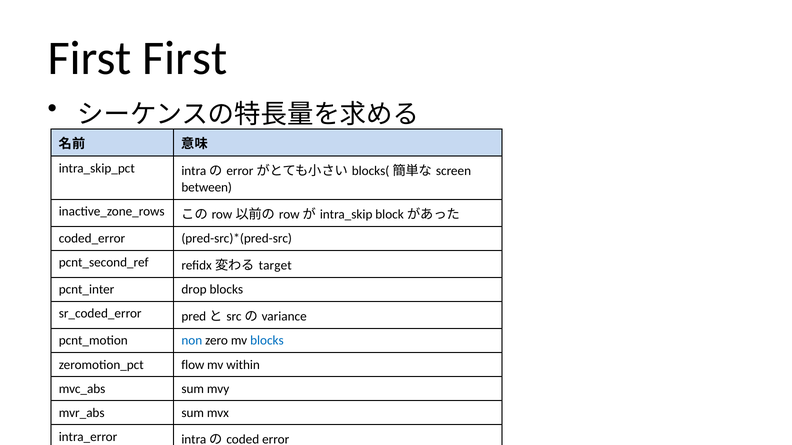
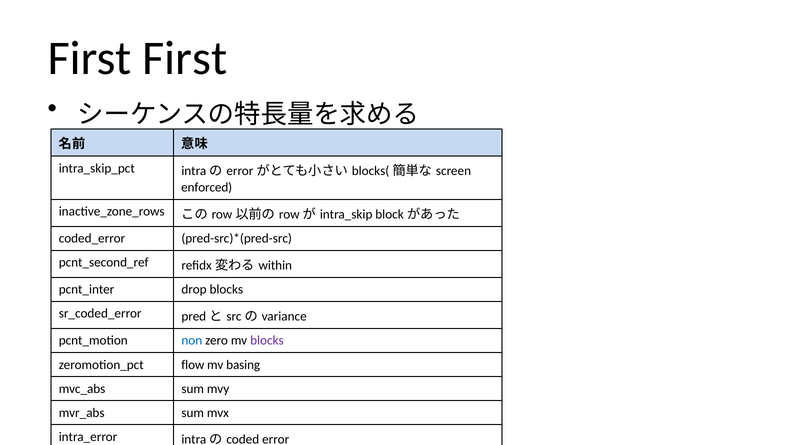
between: between -> enforced
target: target -> within
blocks at (267, 341) colour: blue -> purple
within: within -> basing
